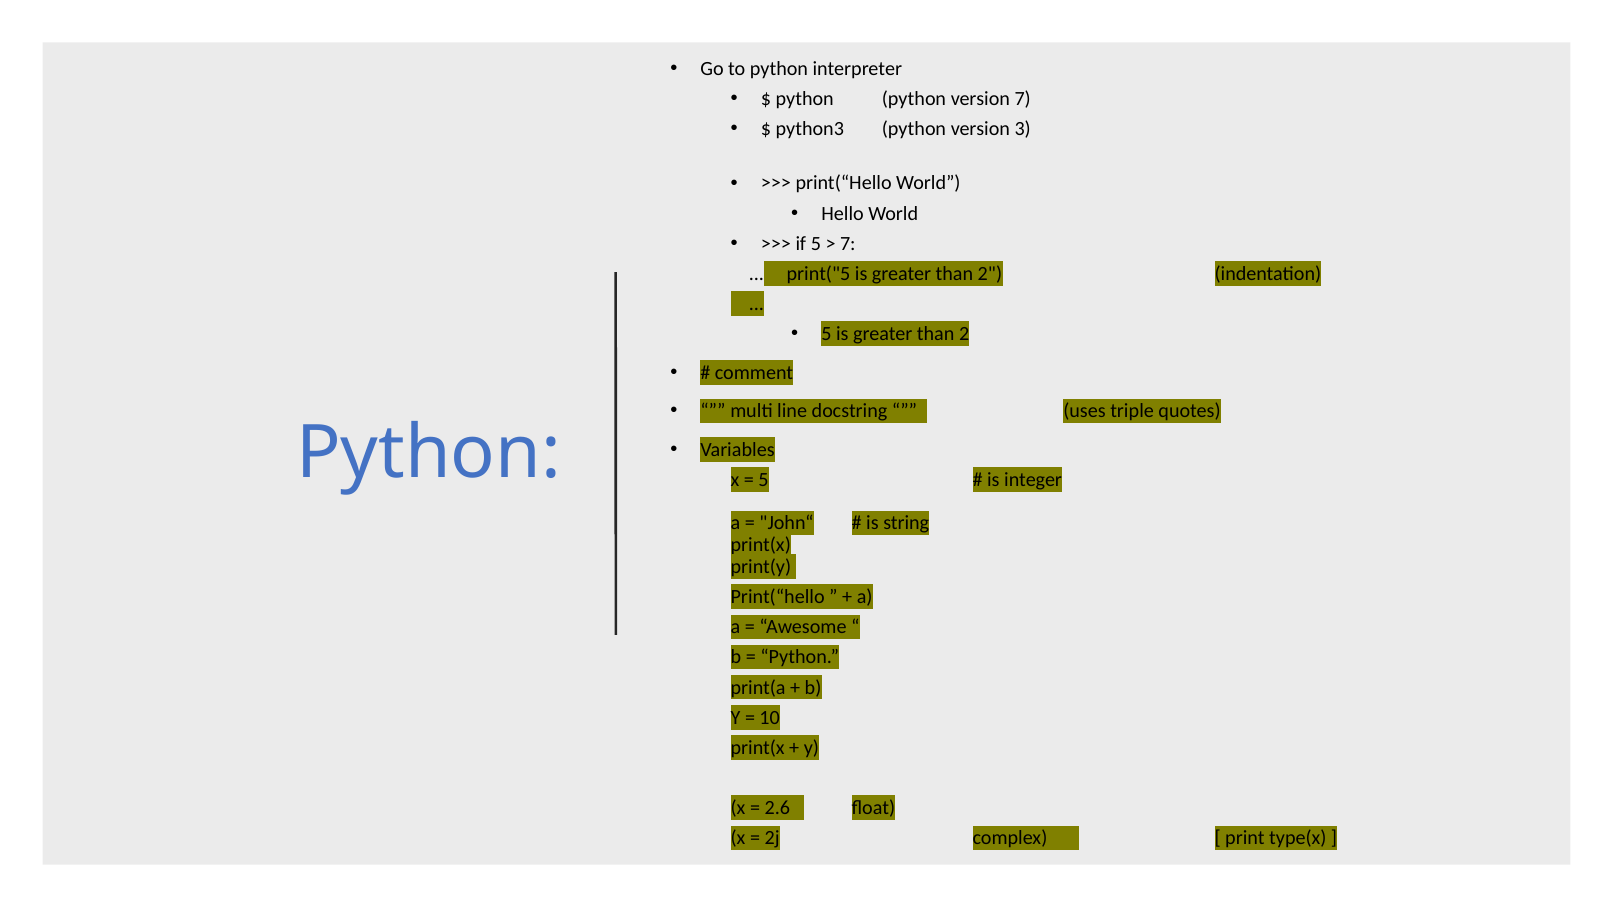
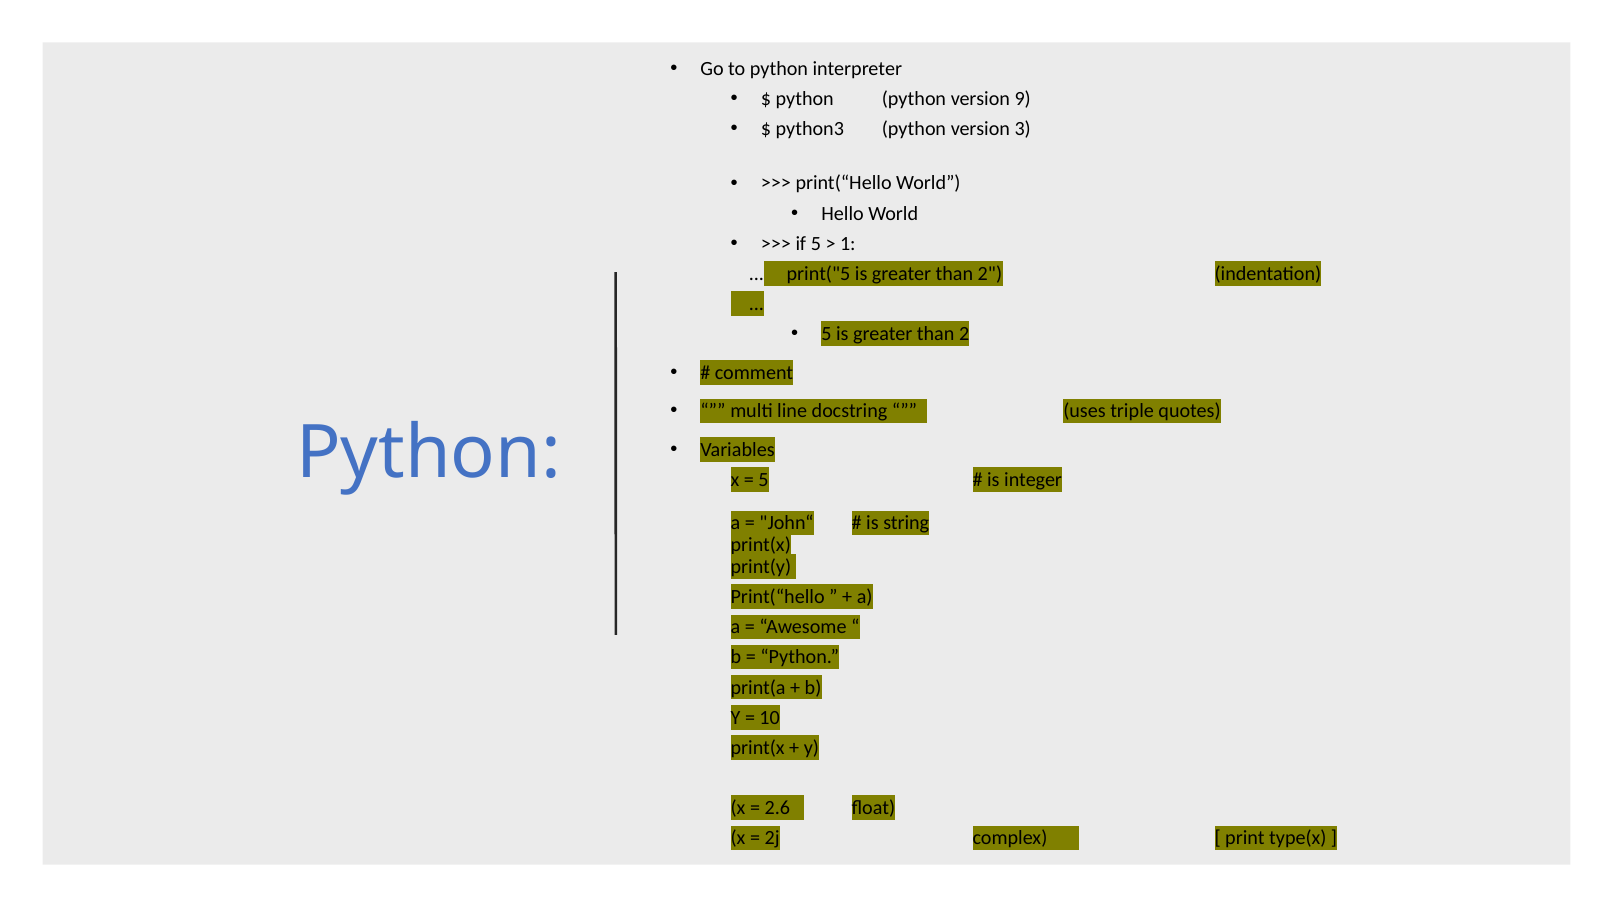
version 7: 7 -> 9
7 at (848, 244): 7 -> 1
